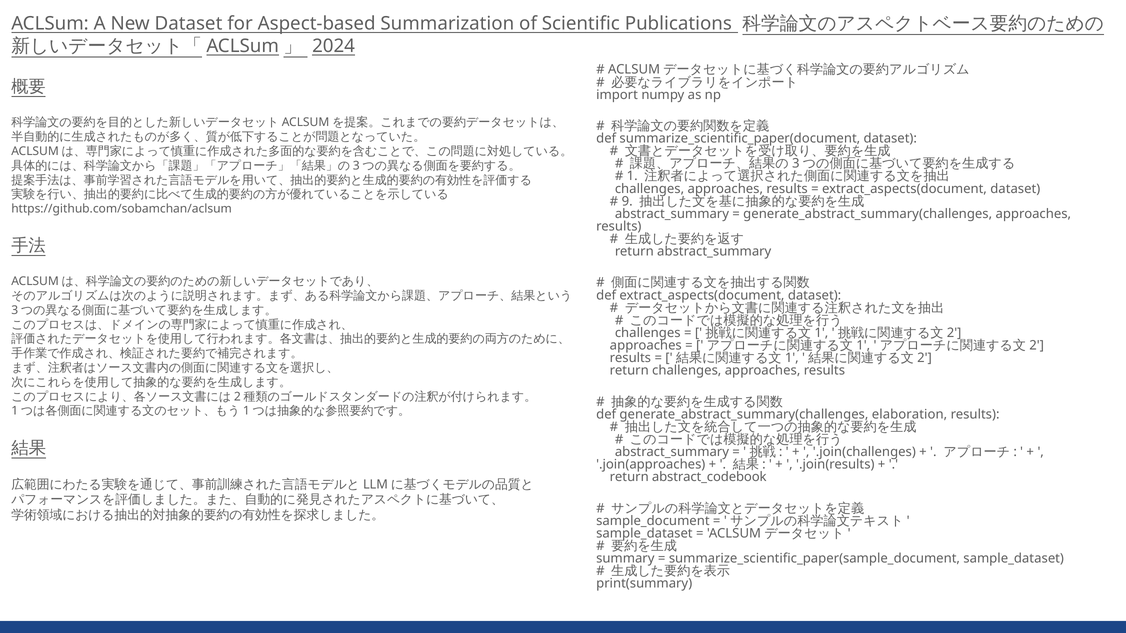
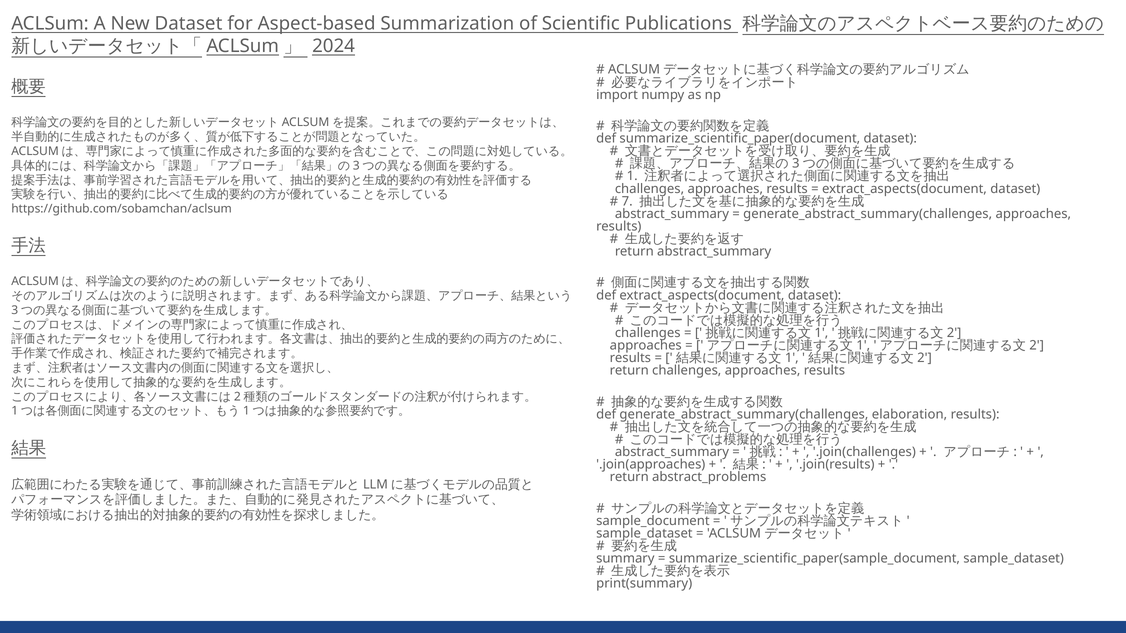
9: 9 -> 7
abstract_codebook: abstract_codebook -> abstract_problems
